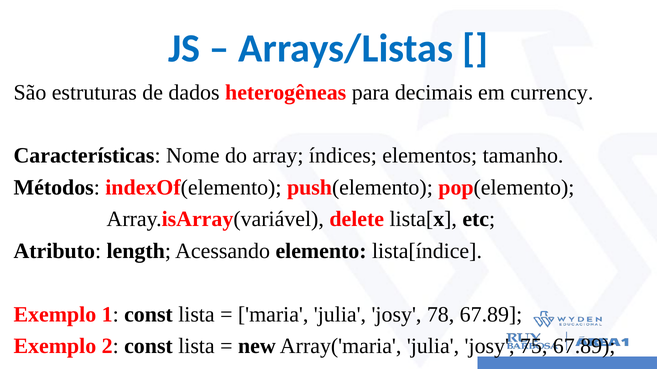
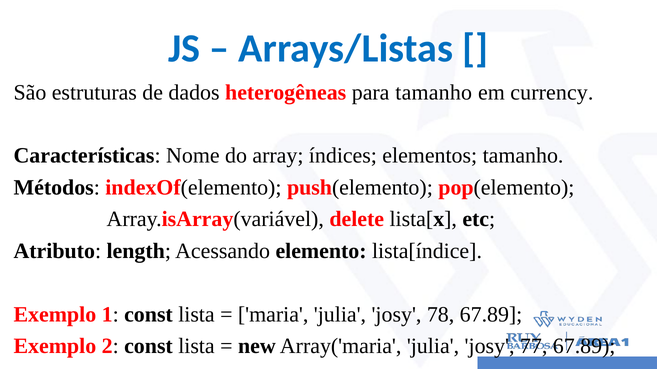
para decimais: decimais -> tamanho
75: 75 -> 77
